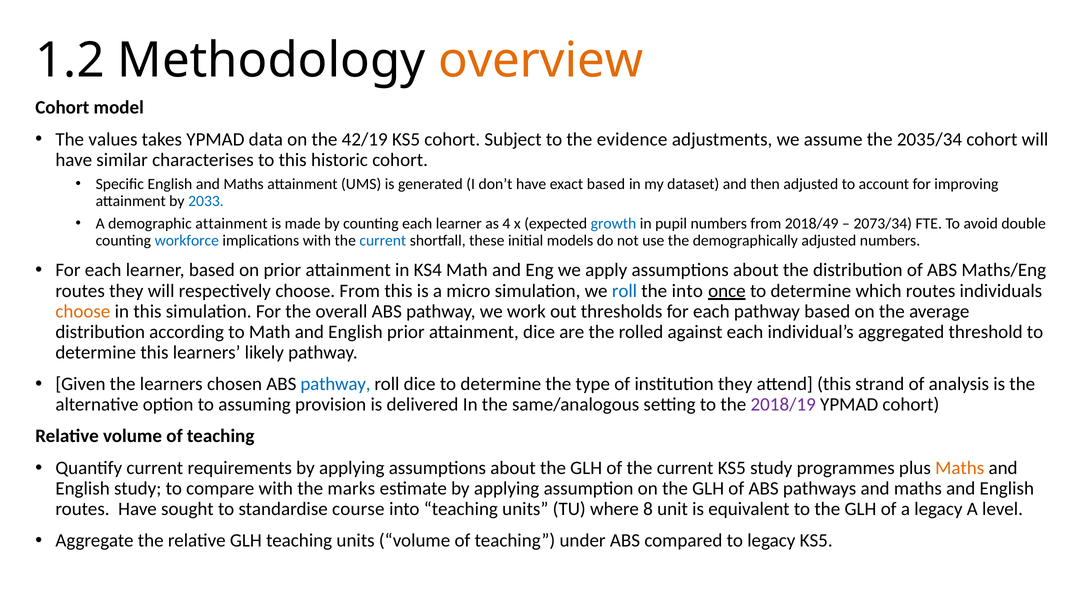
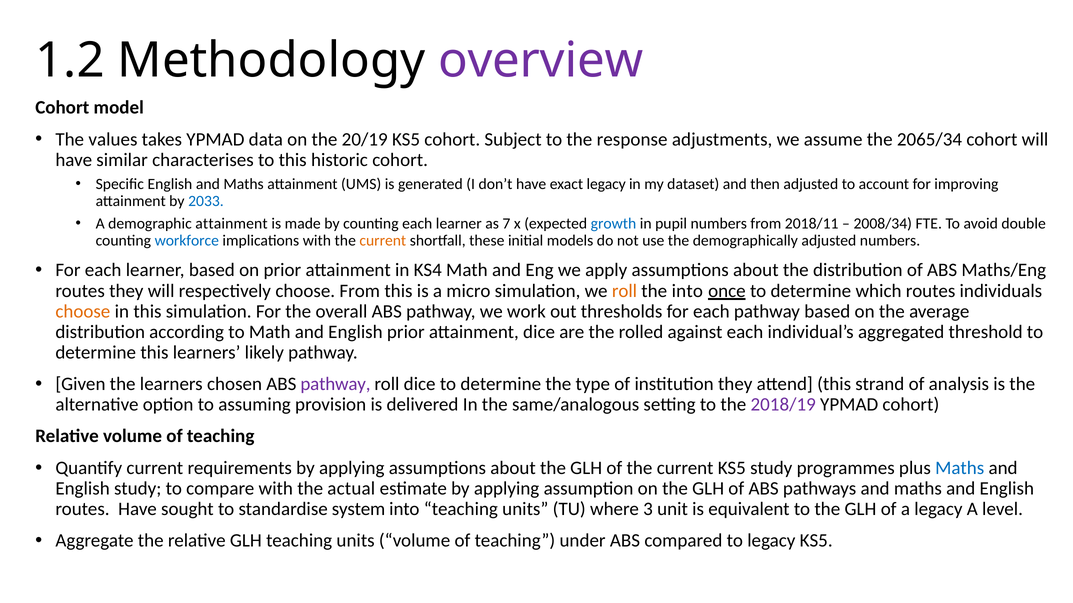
overview colour: orange -> purple
42/19: 42/19 -> 20/19
evidence: evidence -> response
2035/34: 2035/34 -> 2065/34
exact based: based -> legacy
4: 4 -> 7
2018/49: 2018/49 -> 2018/11
2073/34: 2073/34 -> 2008/34
current at (383, 241) colour: blue -> orange
roll at (624, 291) colour: blue -> orange
pathway at (335, 384) colour: blue -> purple
Maths at (960, 468) colour: orange -> blue
marks: marks -> actual
course: course -> system
8: 8 -> 3
